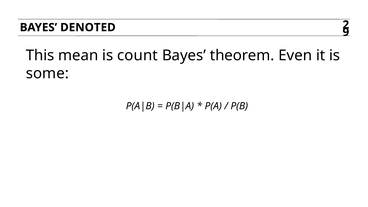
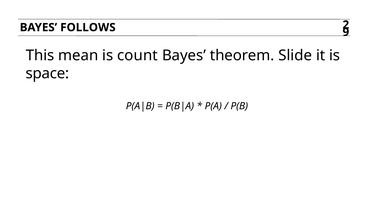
DENOTED: DENOTED -> FOLLOWS
Even: Even -> Slide
some: some -> space
